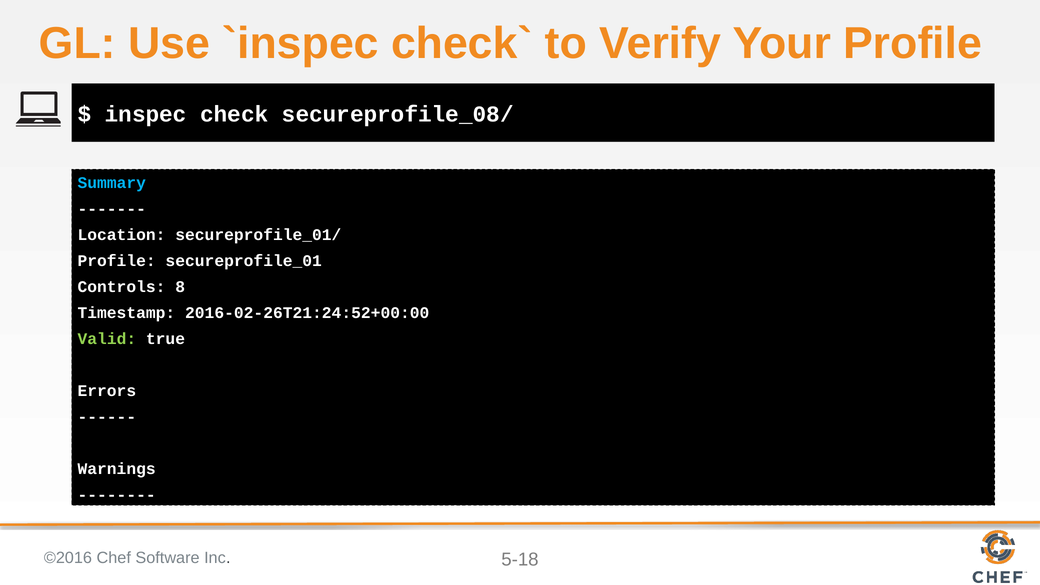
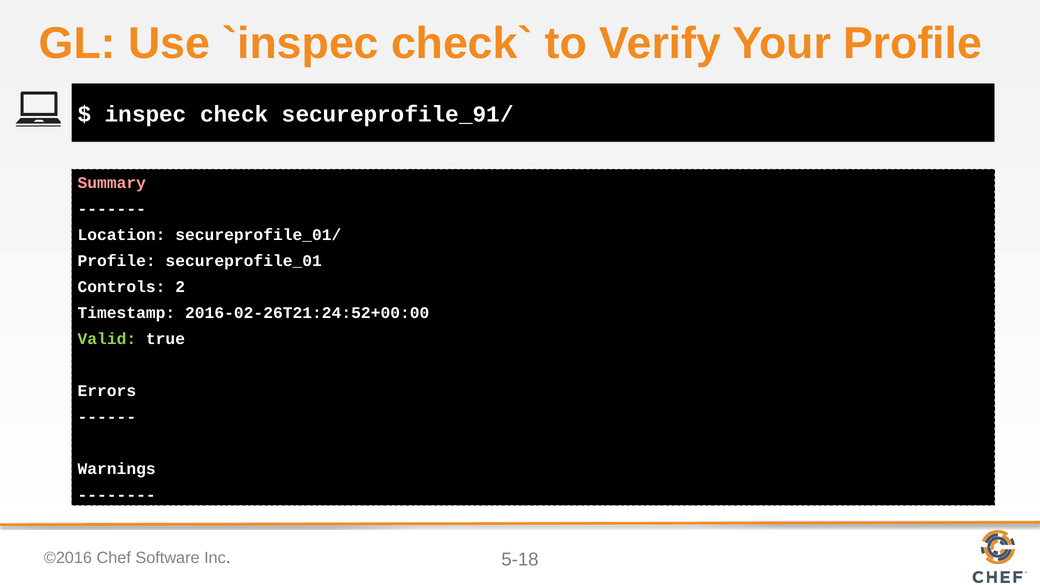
secureprofile_08/: secureprofile_08/ -> secureprofile_91/
Summary colour: light blue -> pink
8: 8 -> 2
